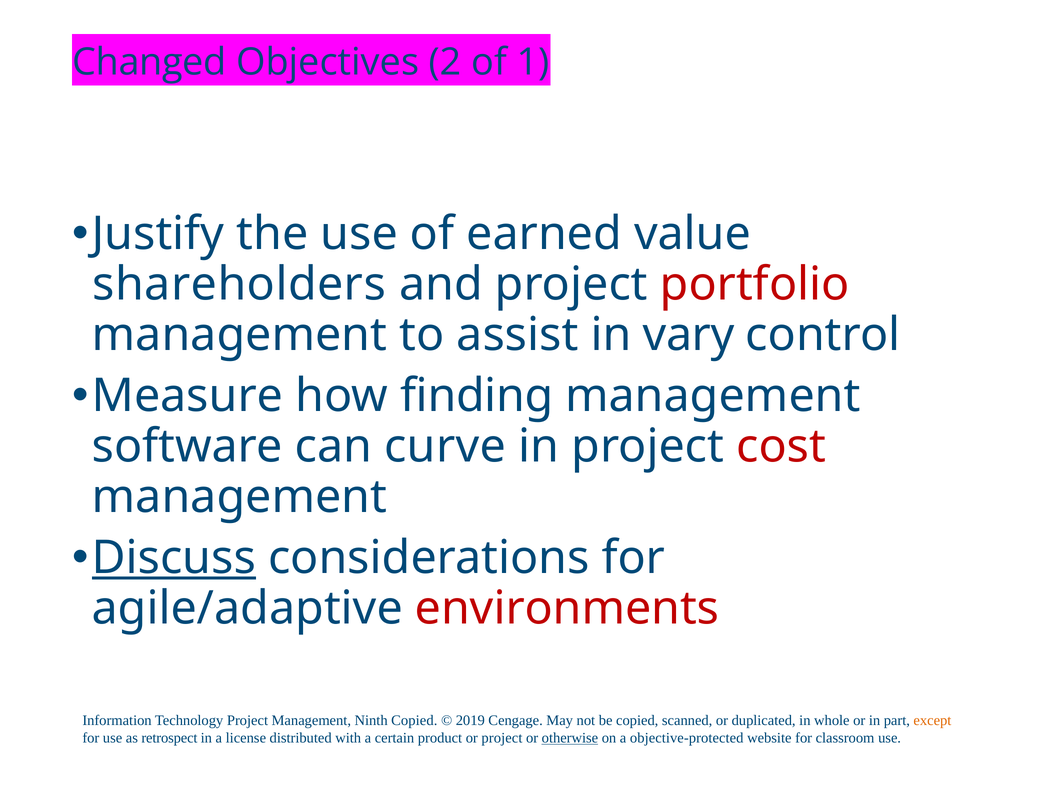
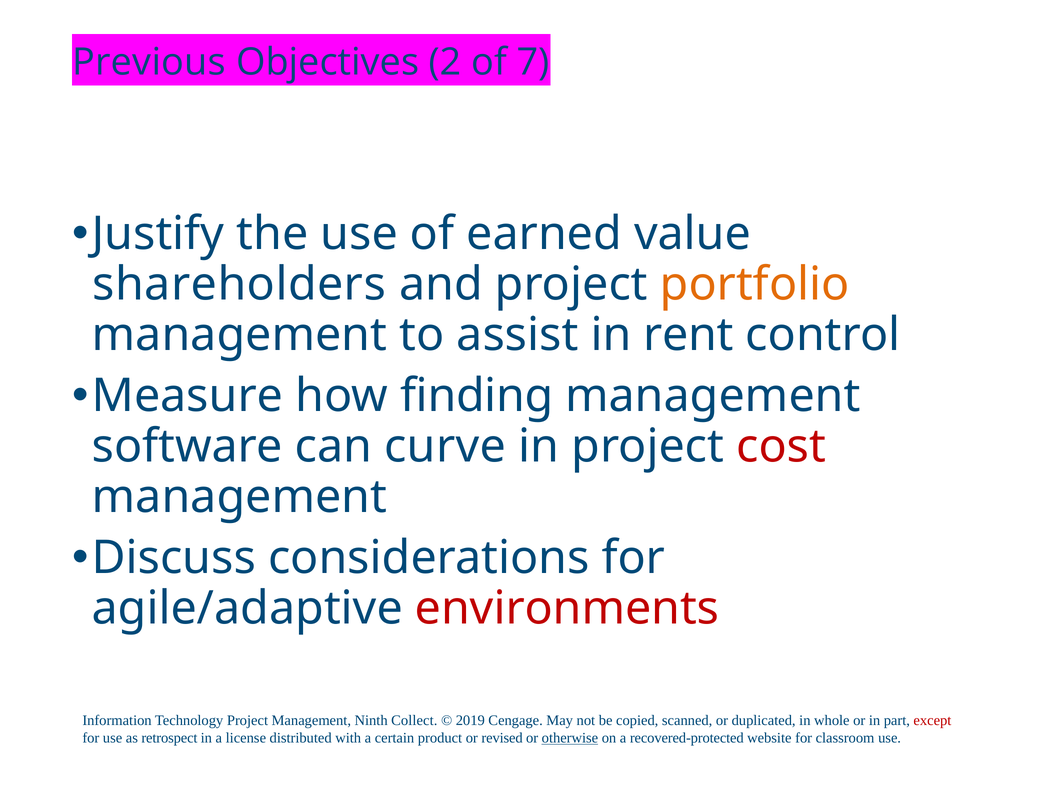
Changed: Changed -> Previous
1: 1 -> 7
portfolio colour: red -> orange
vary: vary -> rent
Discuss underline: present -> none
Ninth Copied: Copied -> Collect
except colour: orange -> red
or project: project -> revised
objective-protected: objective-protected -> recovered-protected
